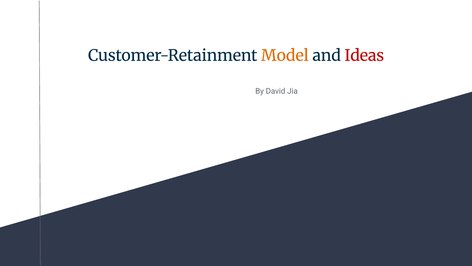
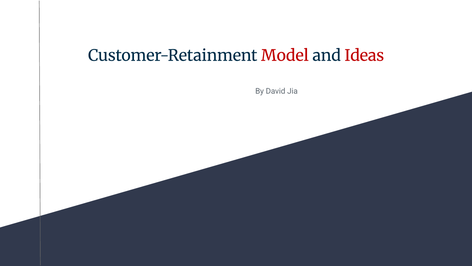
Model colour: orange -> red
